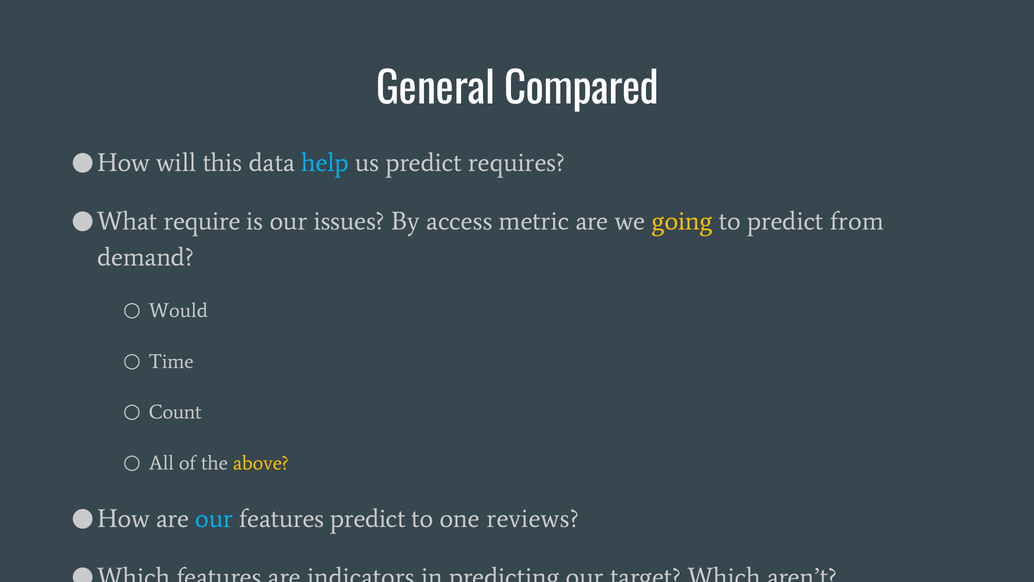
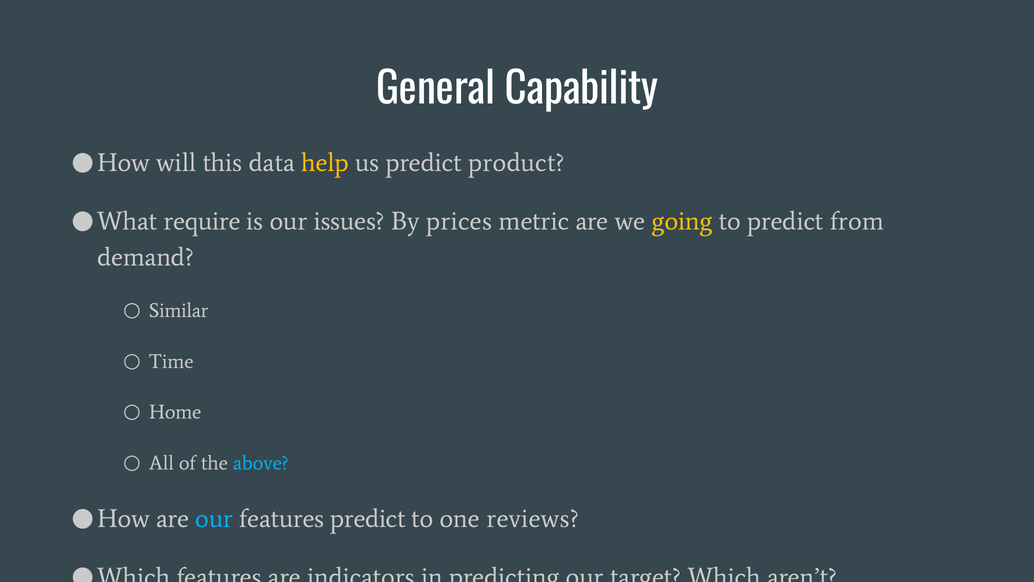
Compared: Compared -> Capability
help colour: light blue -> yellow
requires: requires -> product
access: access -> prices
Would: Would -> Similar
Count: Count -> Home
above colour: yellow -> light blue
